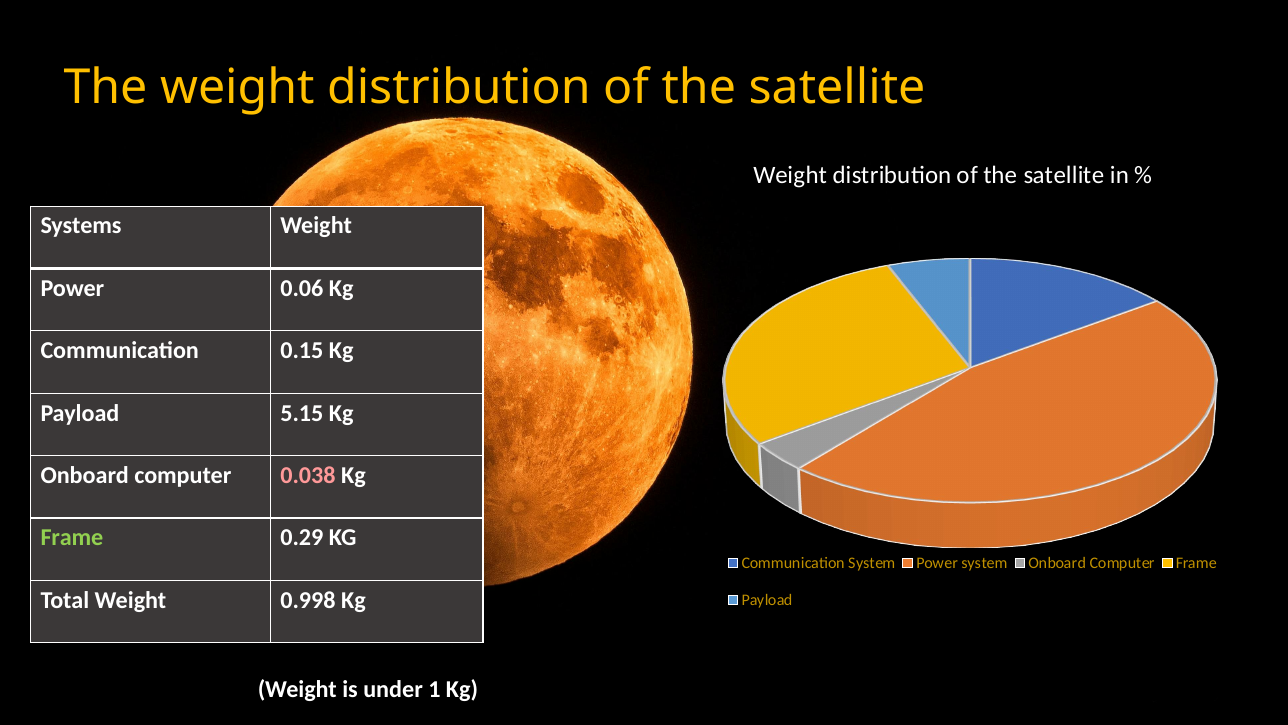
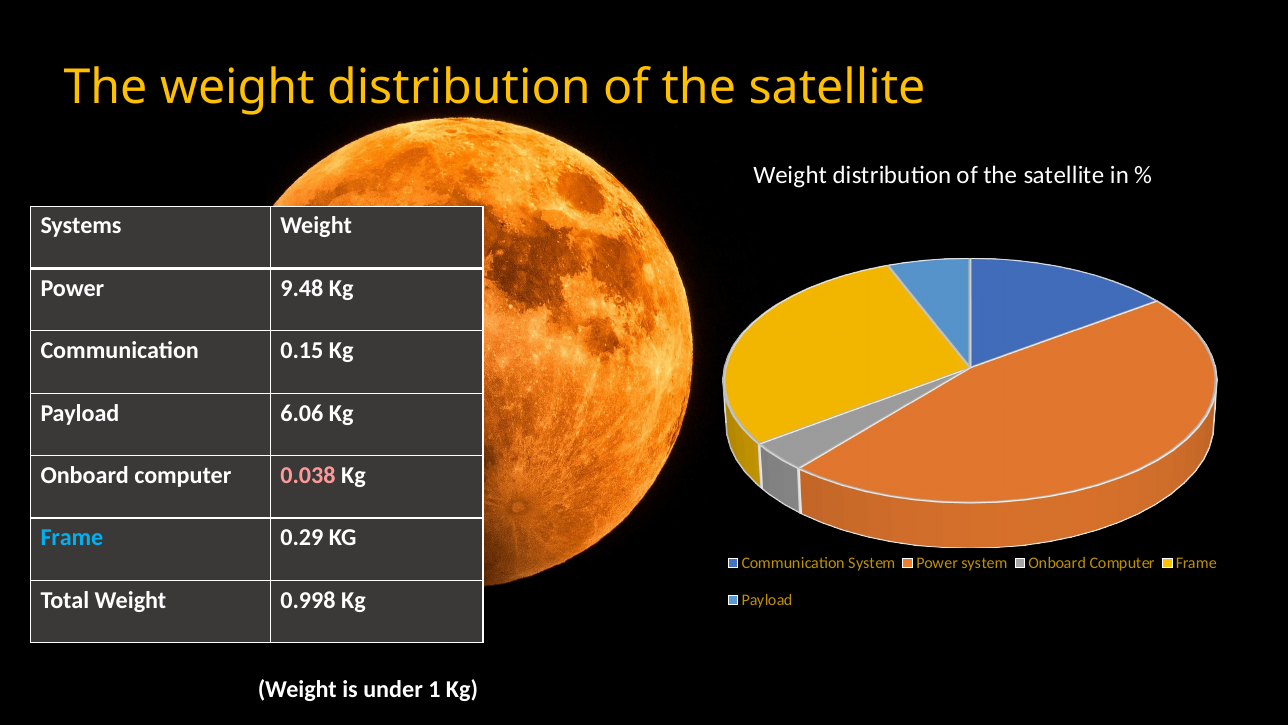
0.06: 0.06 -> 9.48
5.15: 5.15 -> 6.06
Frame at (72, 537) colour: light green -> light blue
